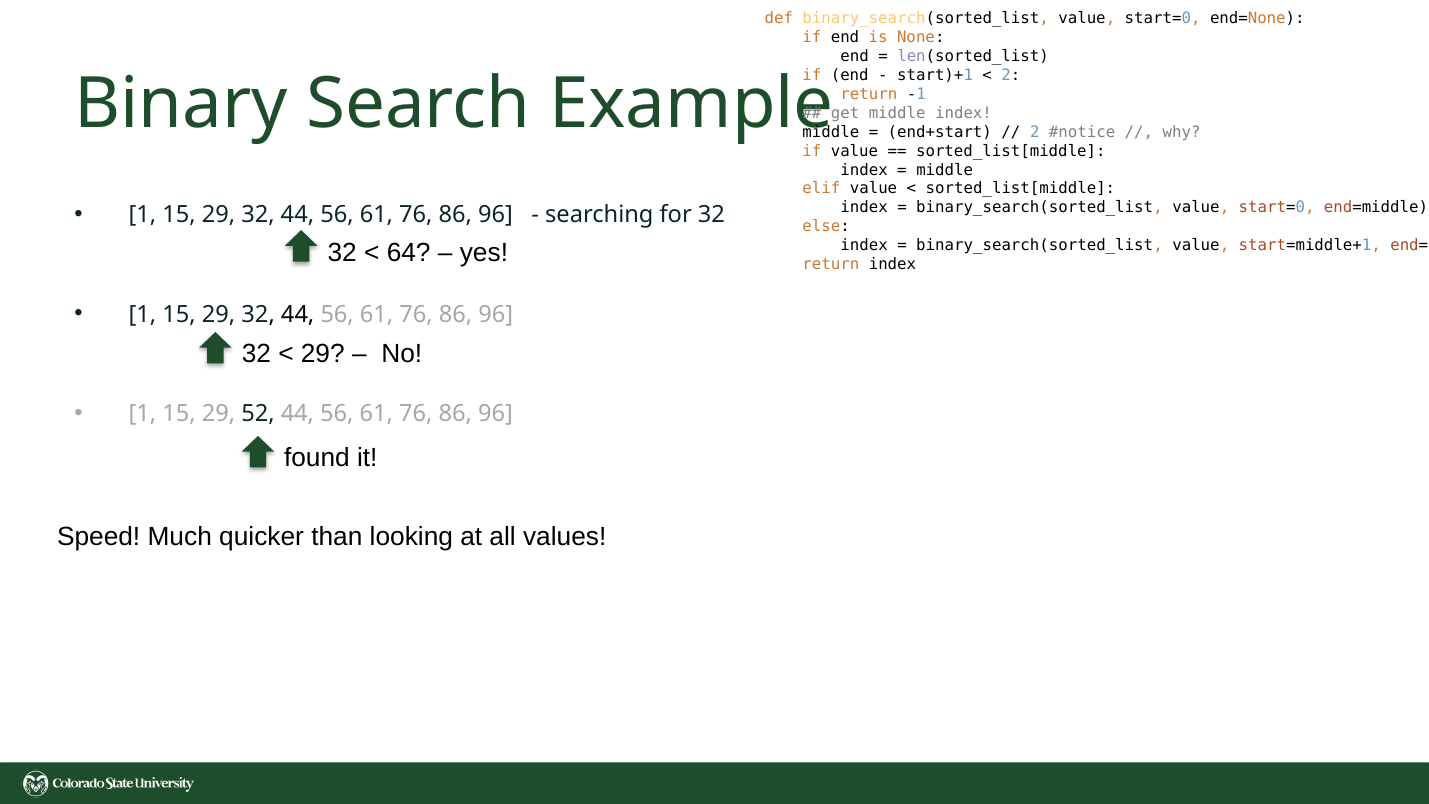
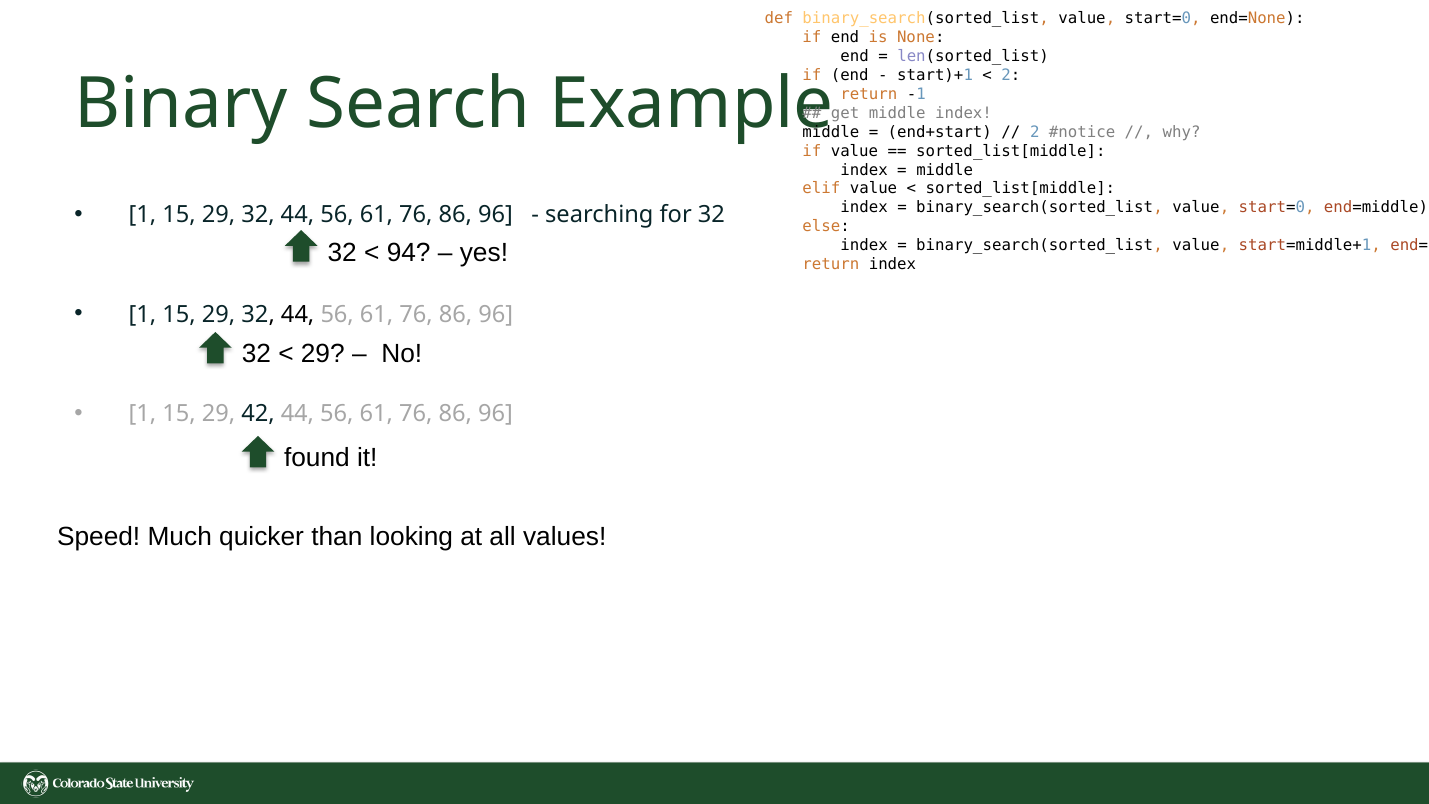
64: 64 -> 94
52: 52 -> 42
